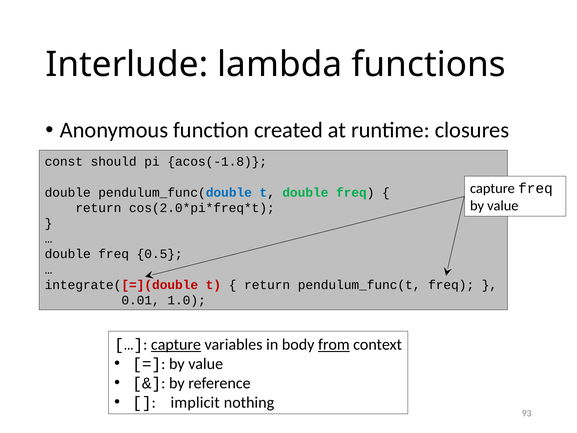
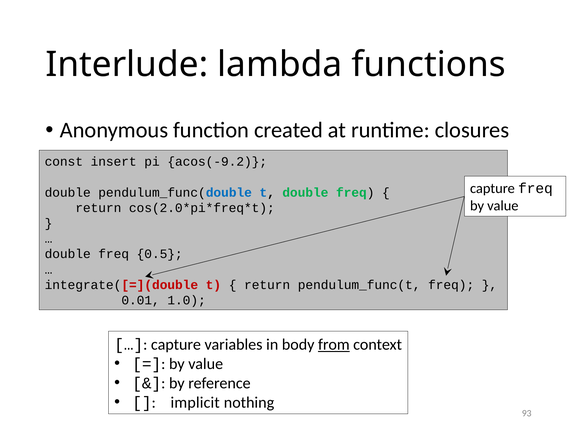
should: should -> insert
acos(-1.8: acos(-1.8 -> acos(-9.2
capture at (176, 344) underline: present -> none
